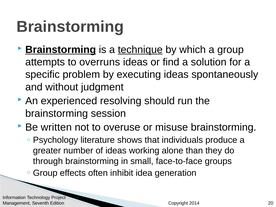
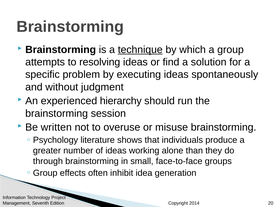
Brainstorming at (61, 50) underline: present -> none
overruns: overruns -> resolving
resolving: resolving -> hierarchy
